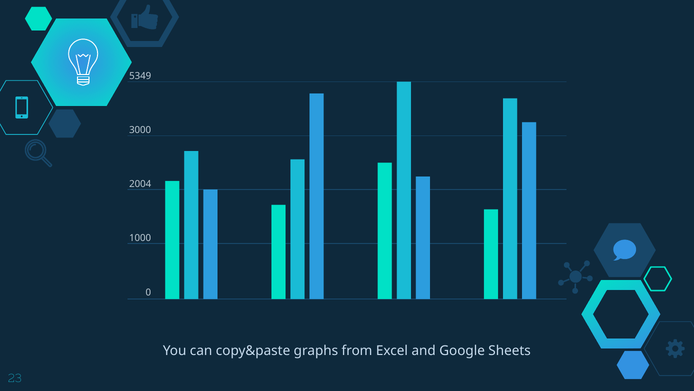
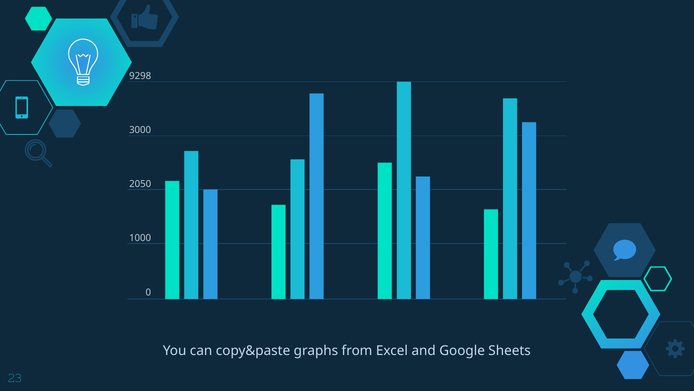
5349: 5349 -> 9298
2004: 2004 -> 2050
